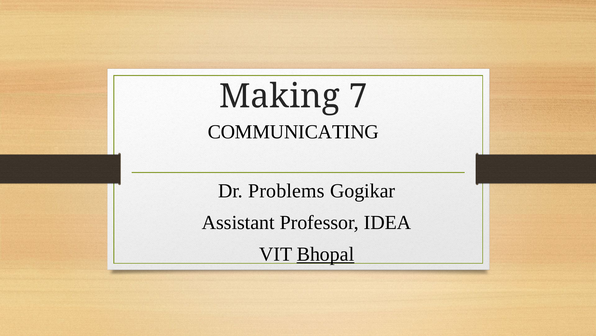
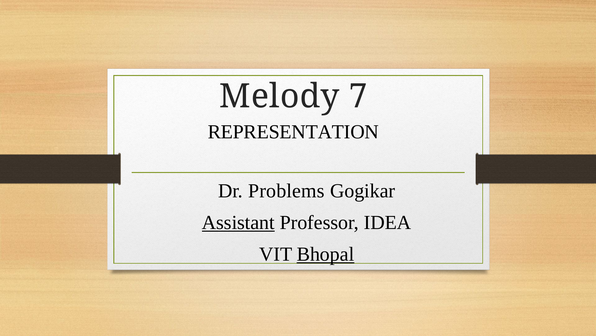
Making: Making -> Melody
COMMUNICATING: COMMUNICATING -> REPRESENTATION
Assistant underline: none -> present
